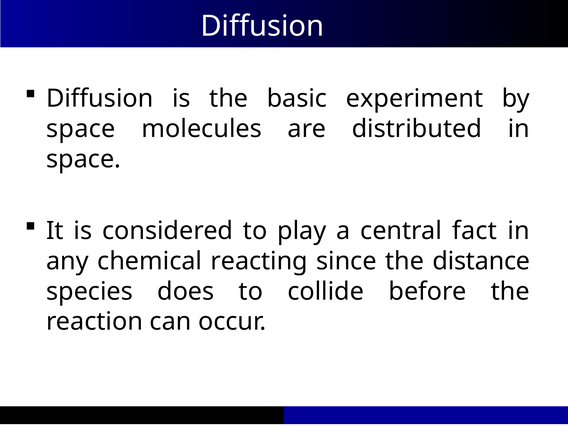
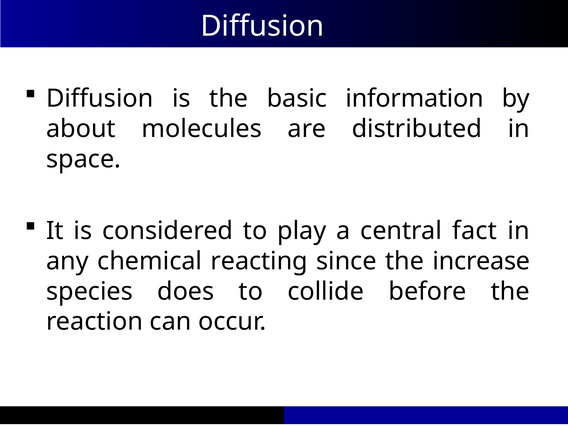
experiment: experiment -> information
space at (81, 129): space -> about
distance: distance -> increase
